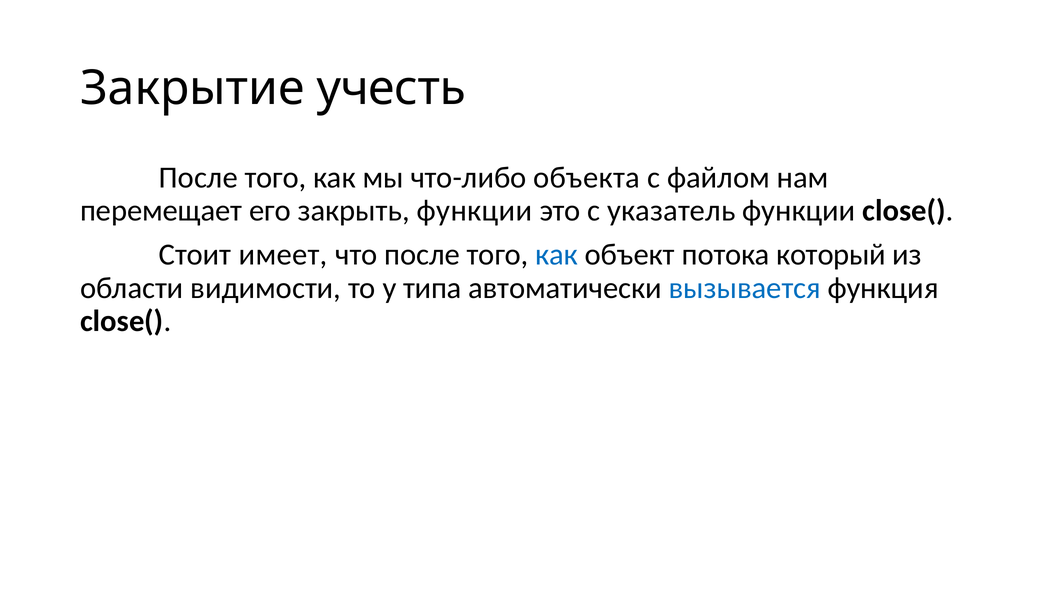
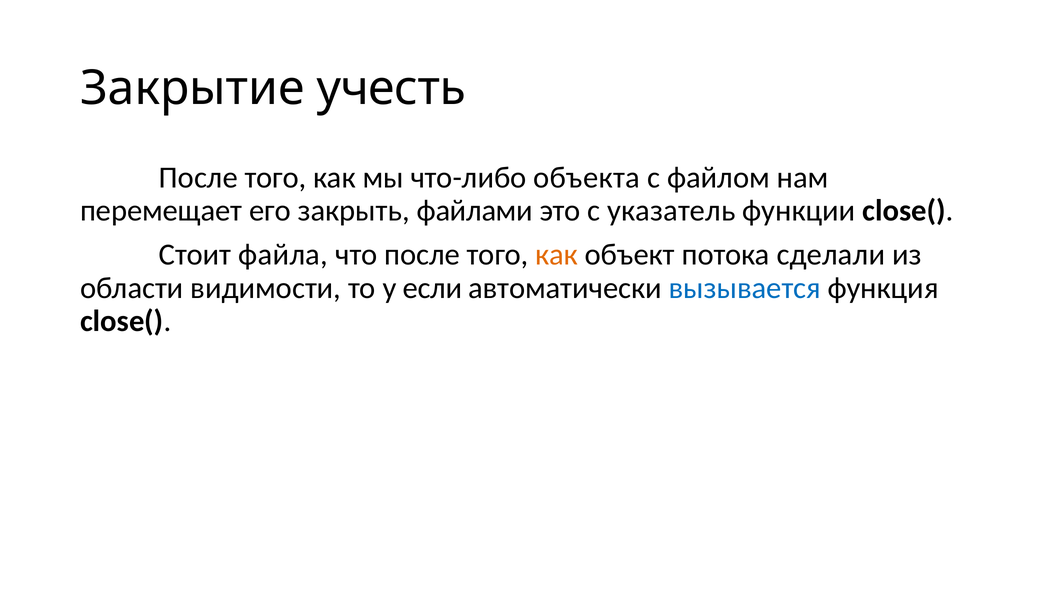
закрыть функции: функции -> файлами
имеет: имеет -> файла
как at (557, 255) colour: blue -> orange
который: который -> сделали
типа: типа -> если
